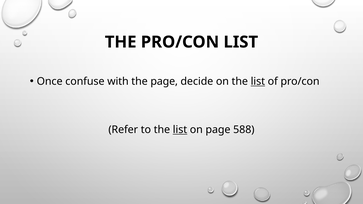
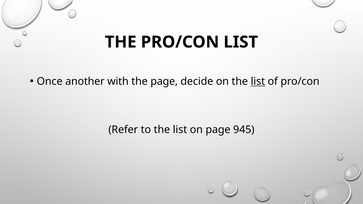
confuse: confuse -> another
list at (180, 130) underline: present -> none
588: 588 -> 945
